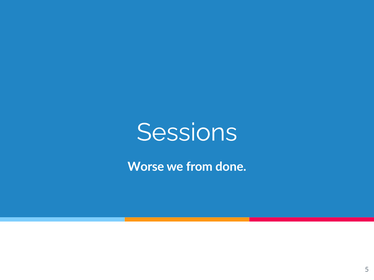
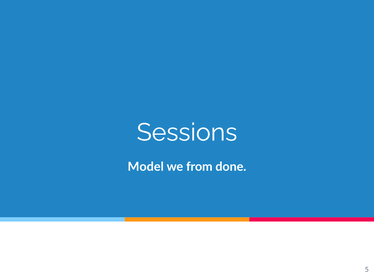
Worse: Worse -> Model
